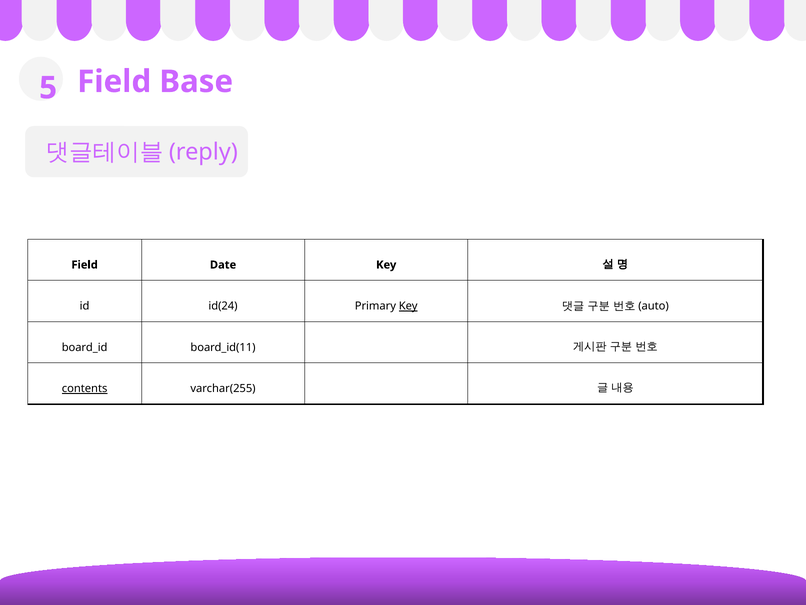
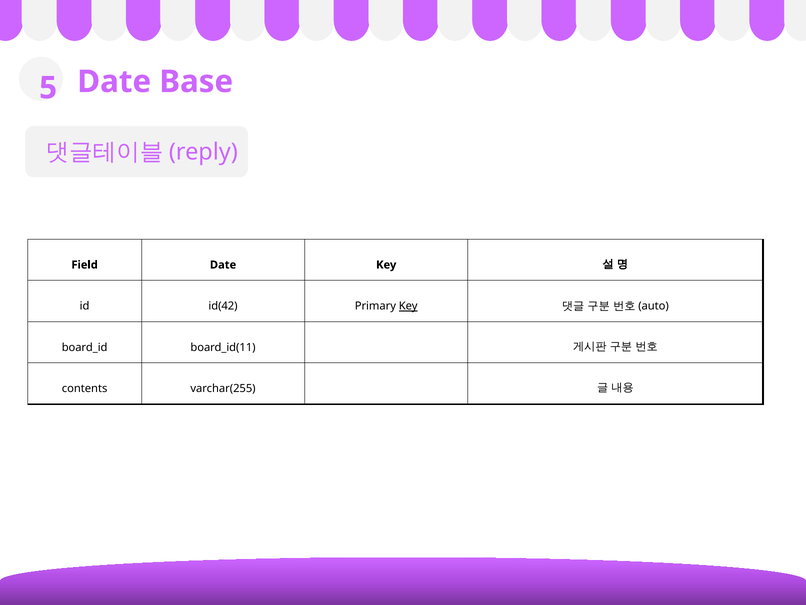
Field at (114, 82): Field -> Date
id(24: id(24 -> id(42
contents underline: present -> none
